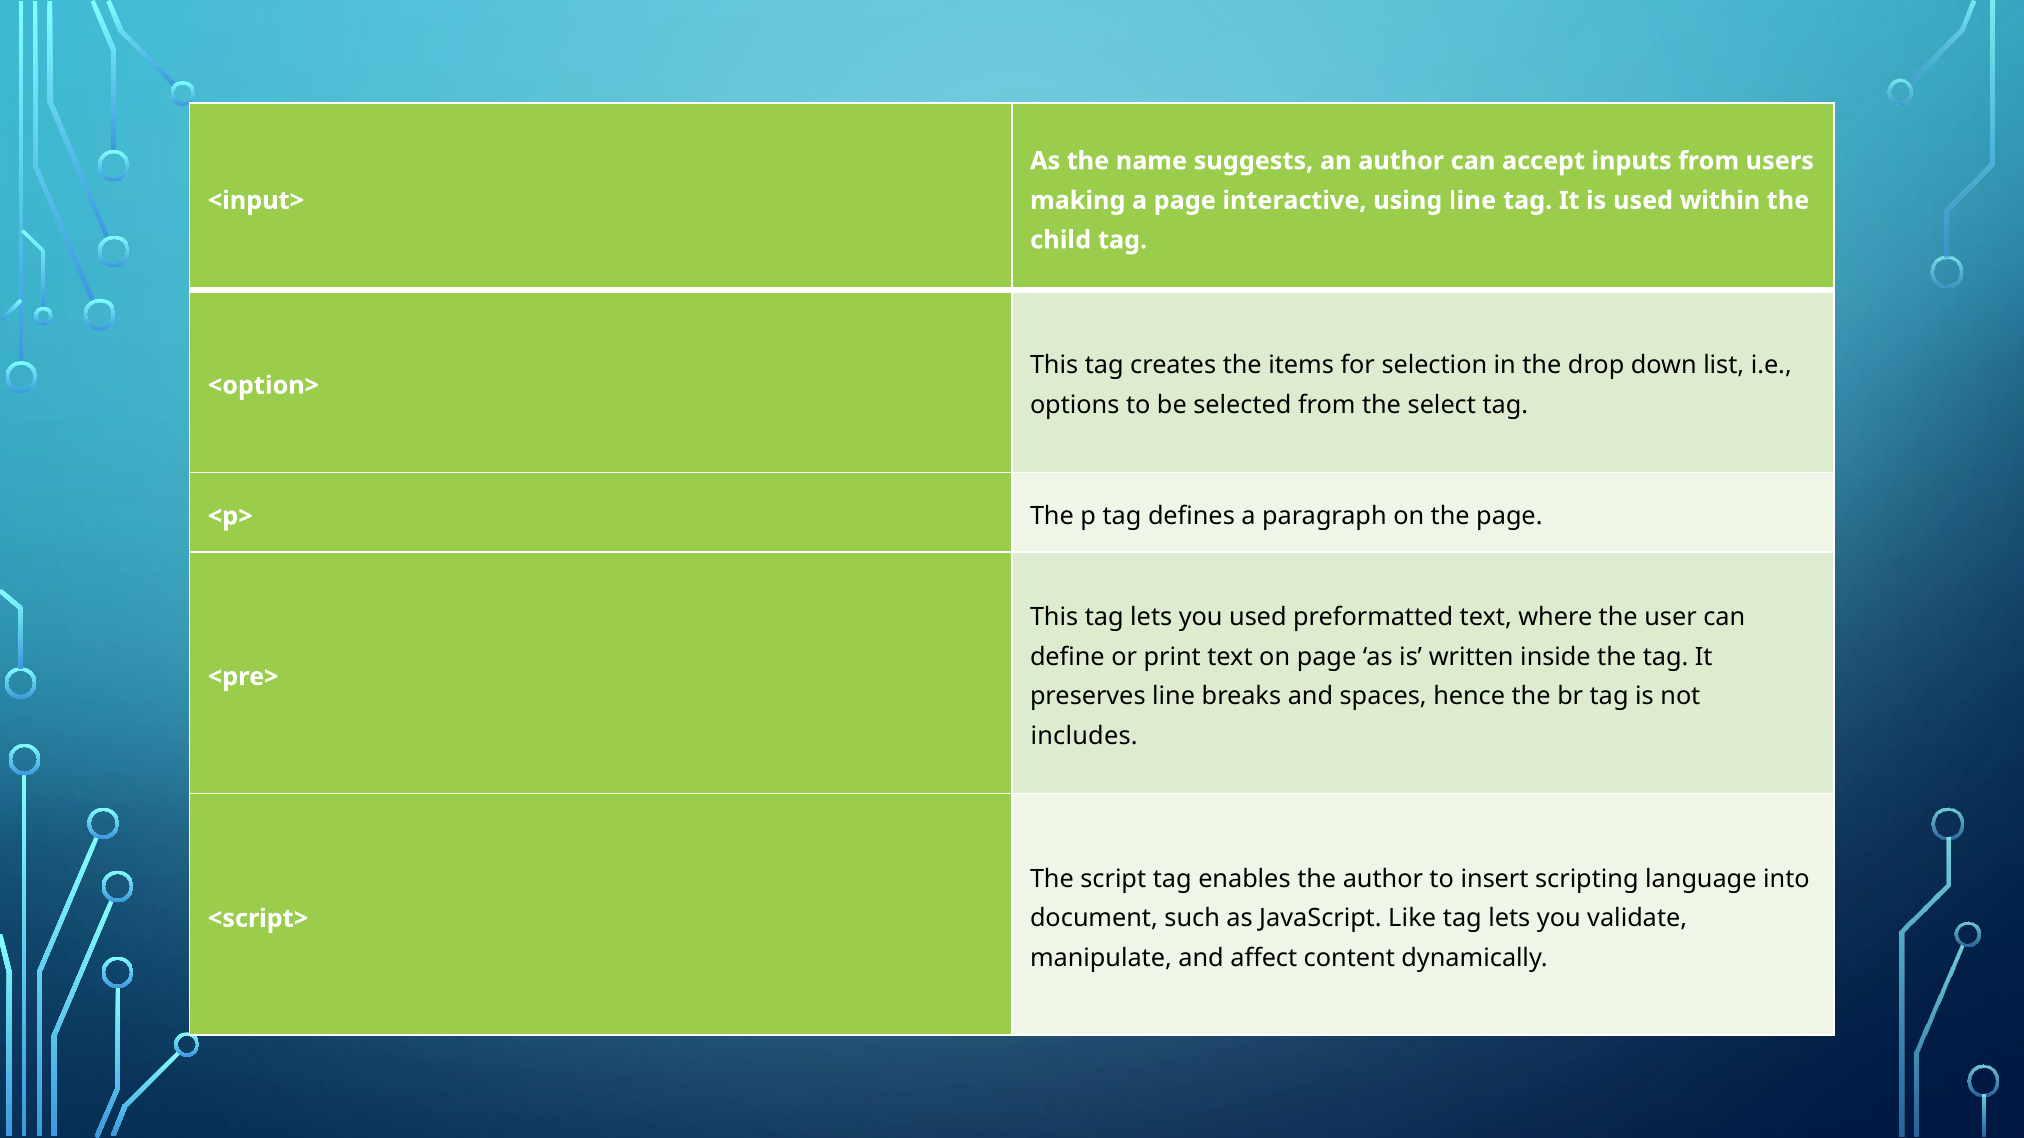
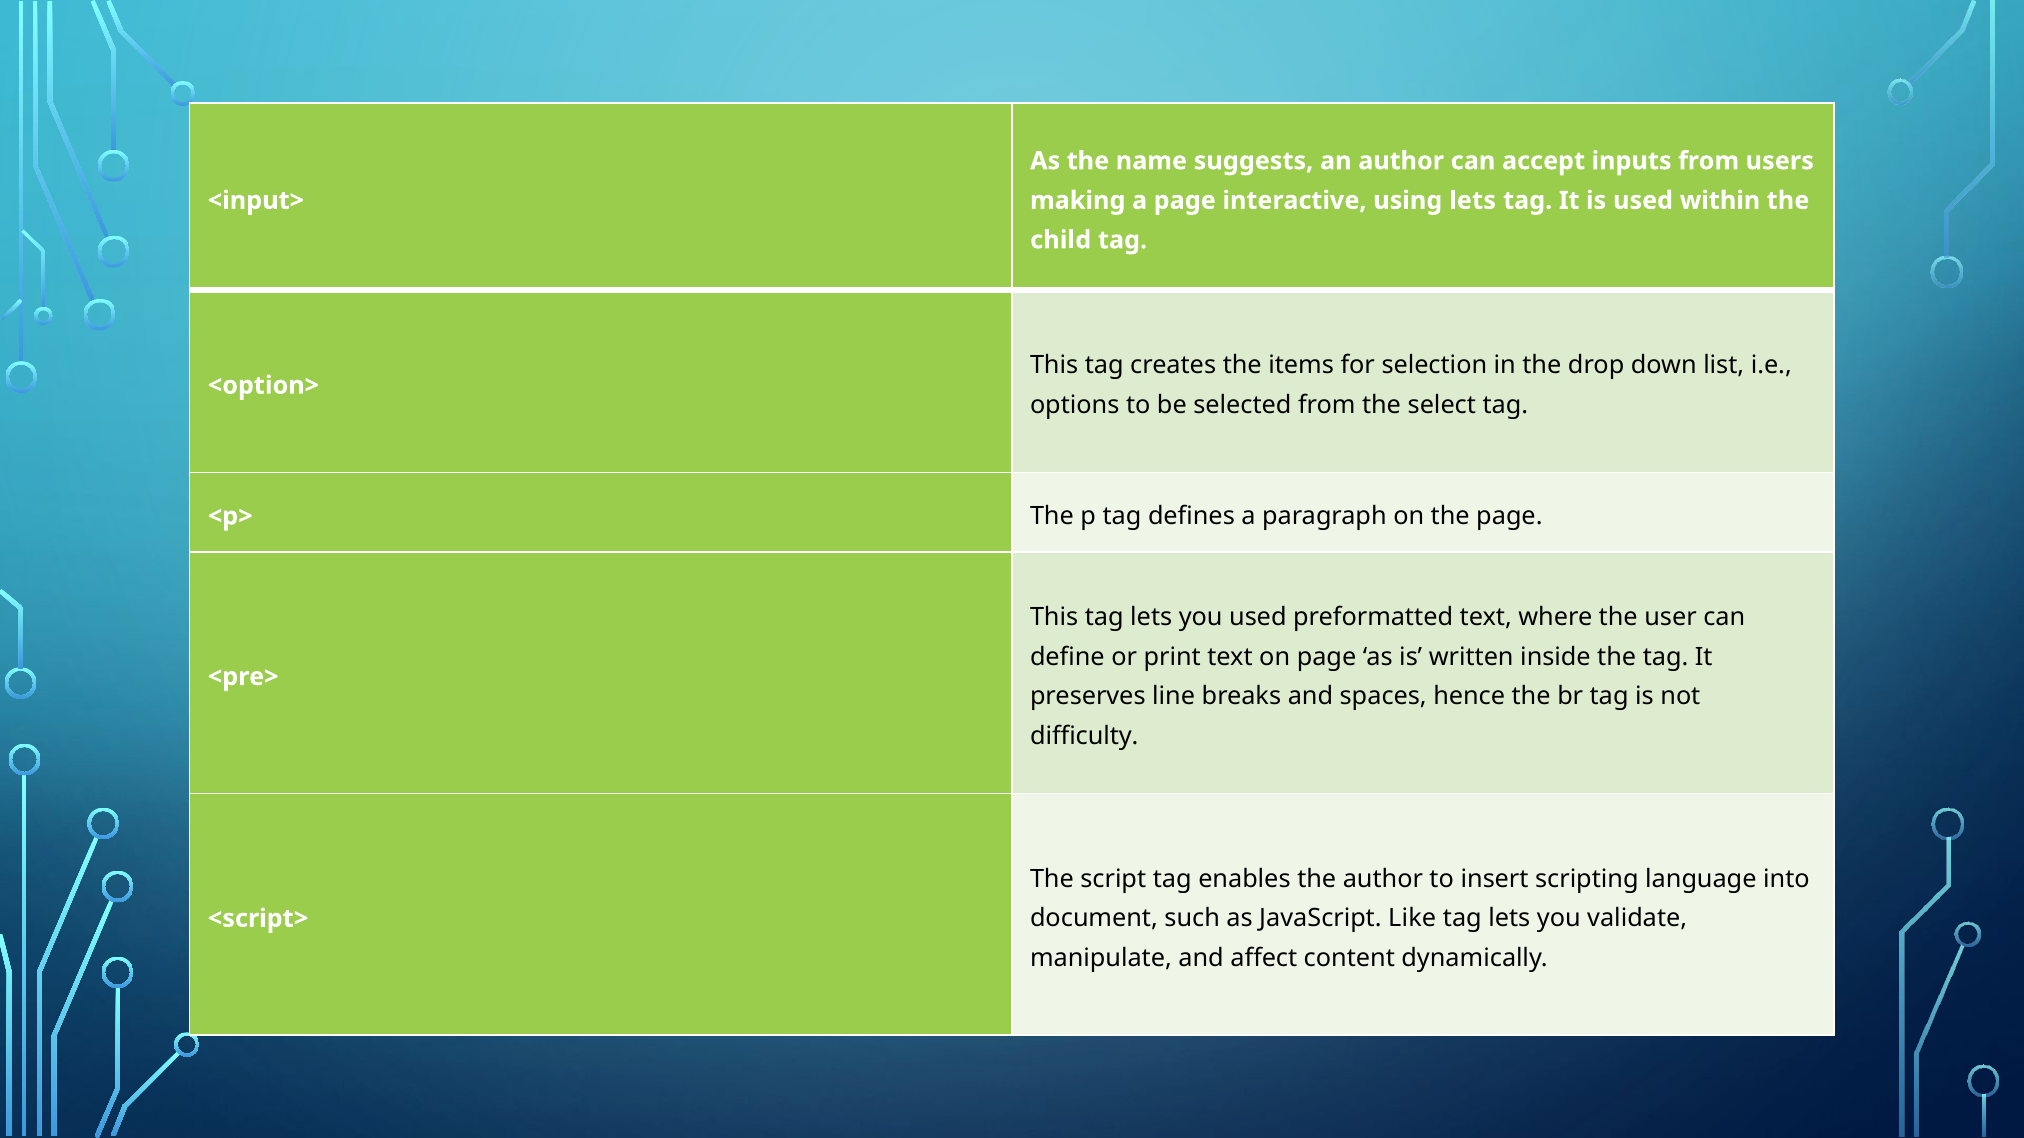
using line: line -> lets
includes: includes -> difficulty
